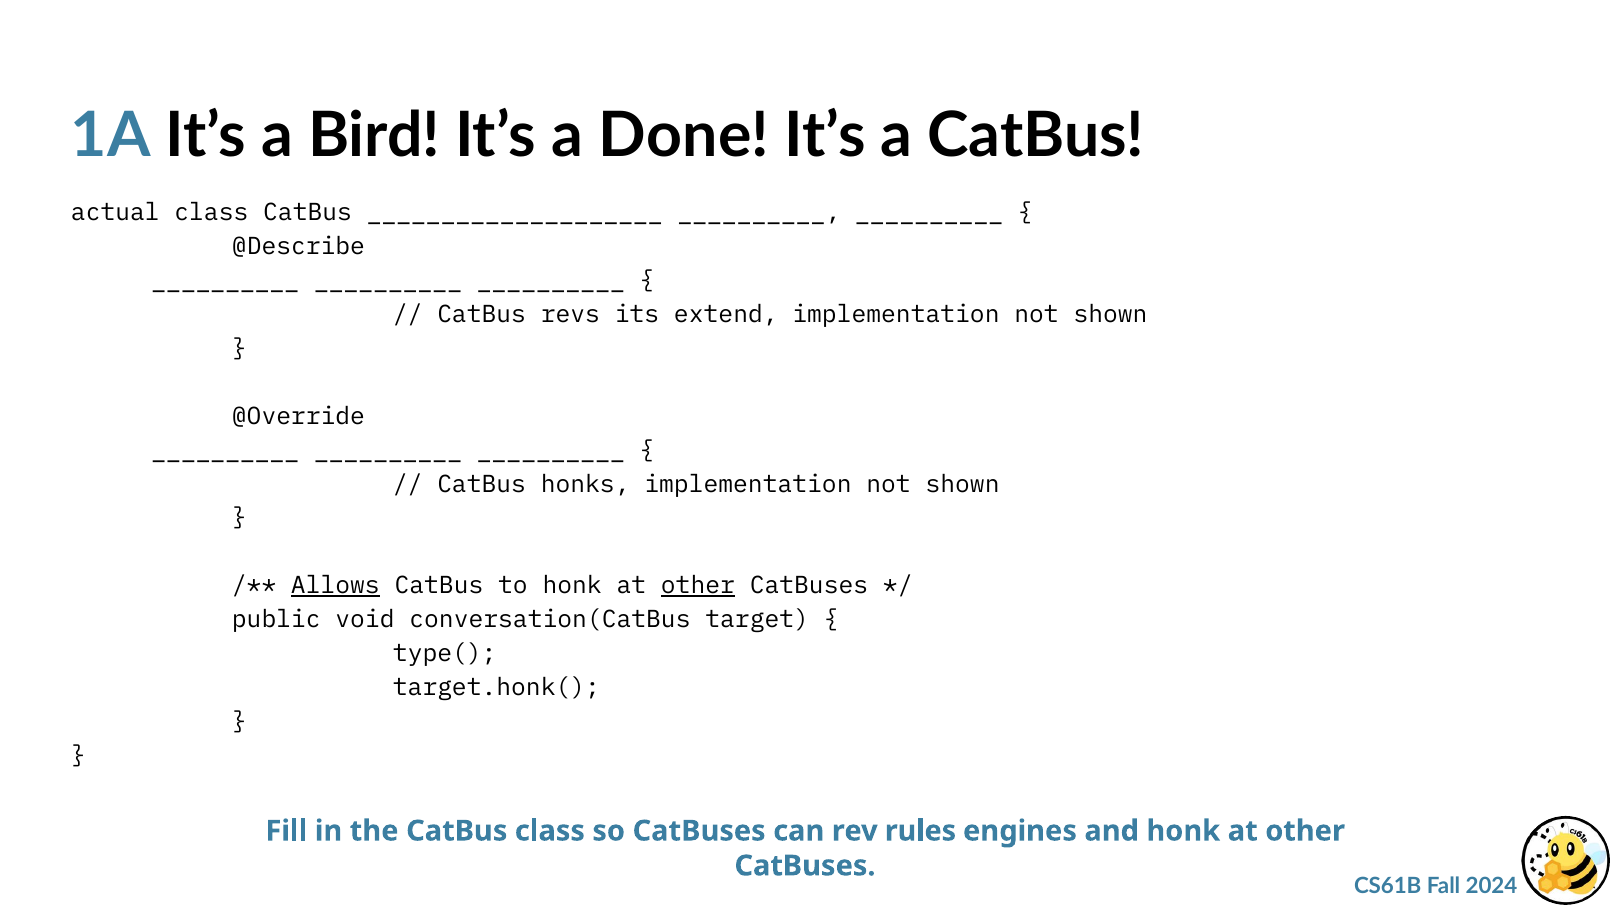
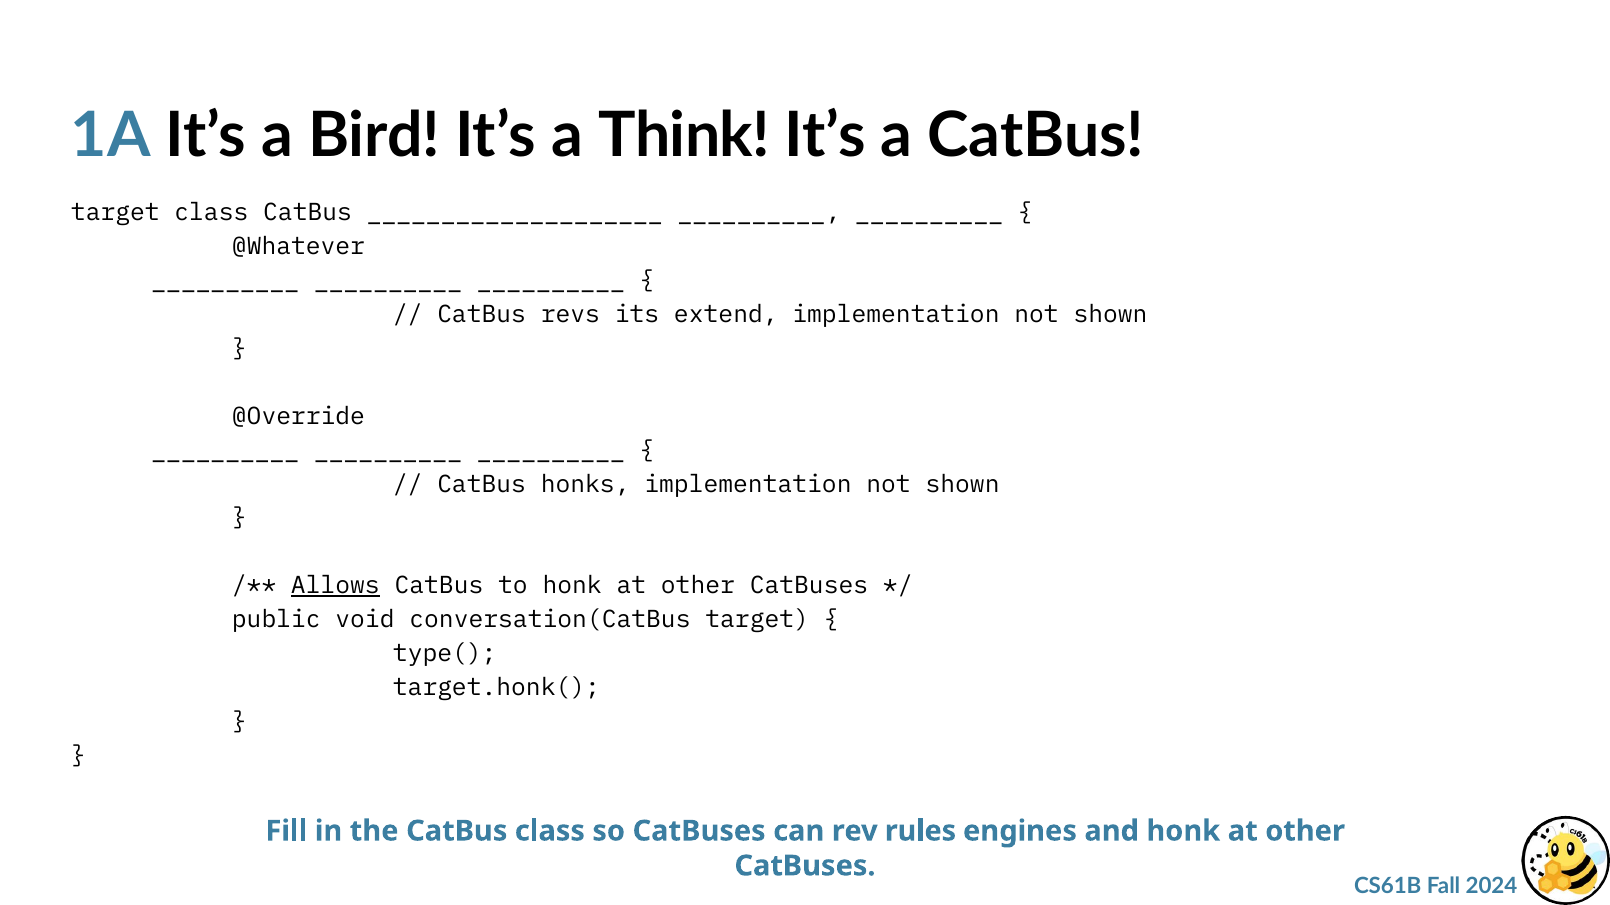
Done: Done -> Think
actual at (115, 213): actual -> target
@Describe: @Describe -> @Whatever
other at (698, 586) underline: present -> none
